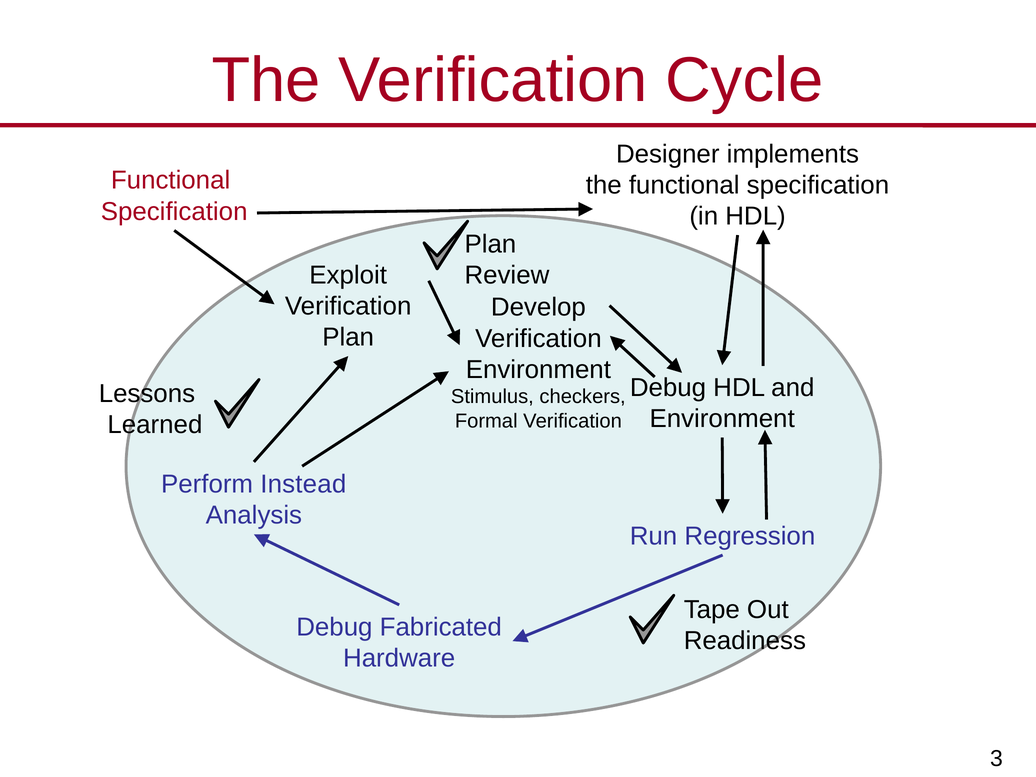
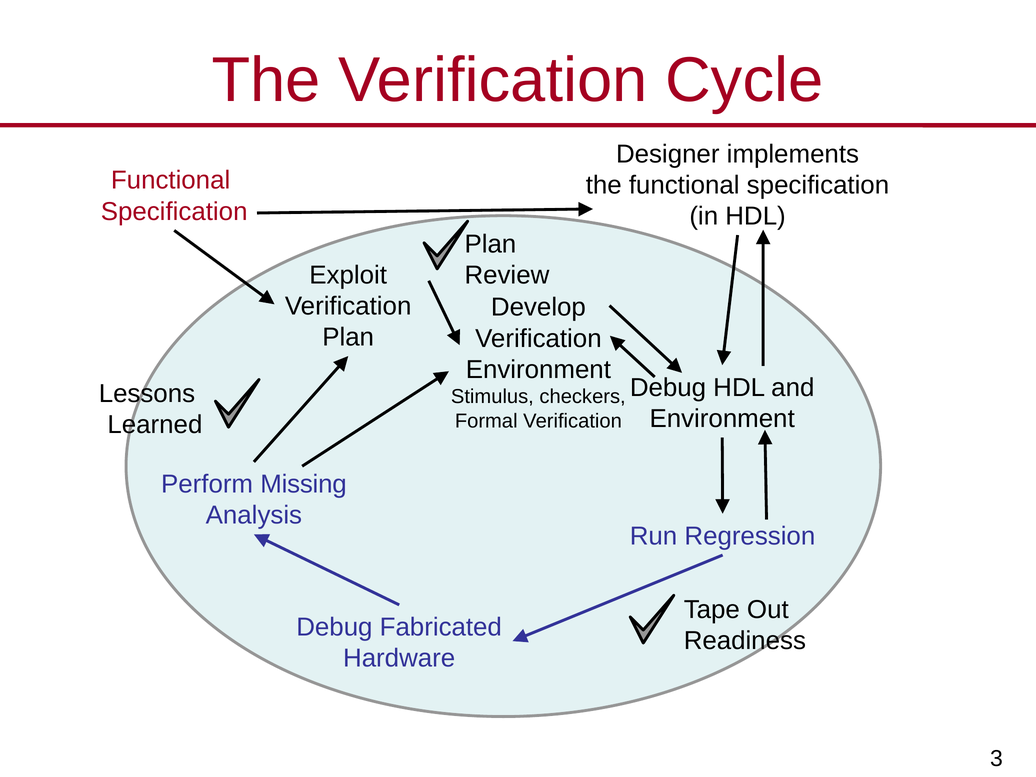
Instead: Instead -> Missing
